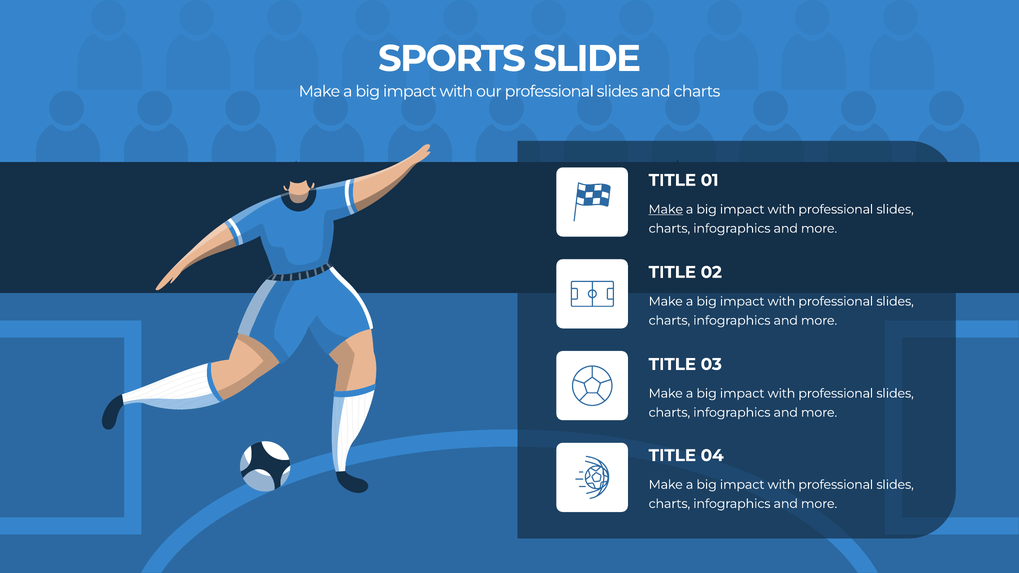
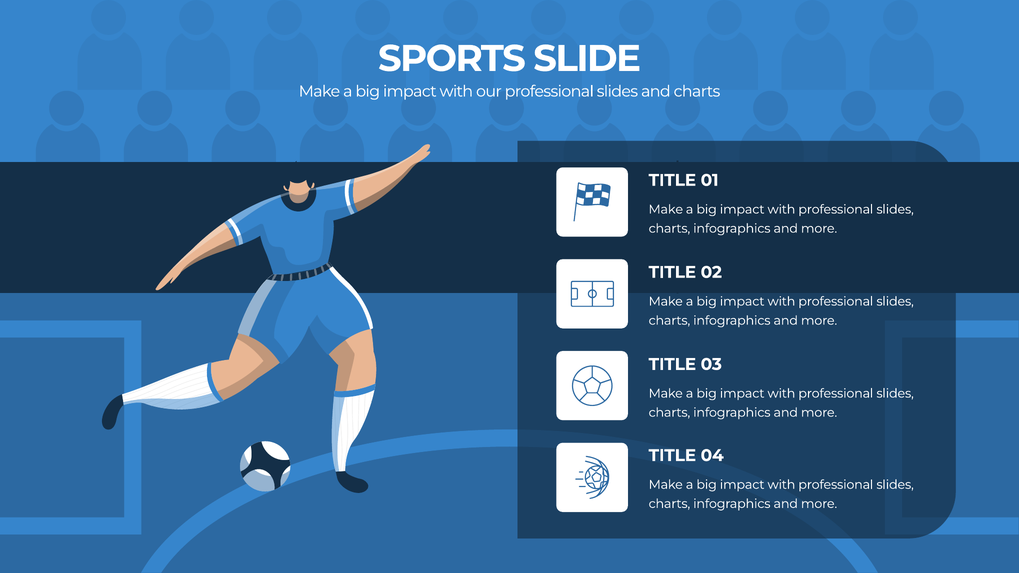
Make at (666, 210) underline: present -> none
